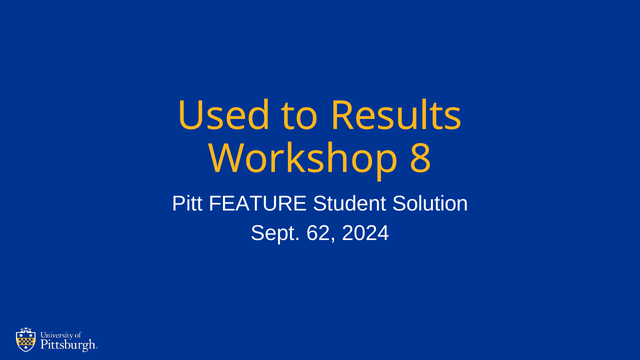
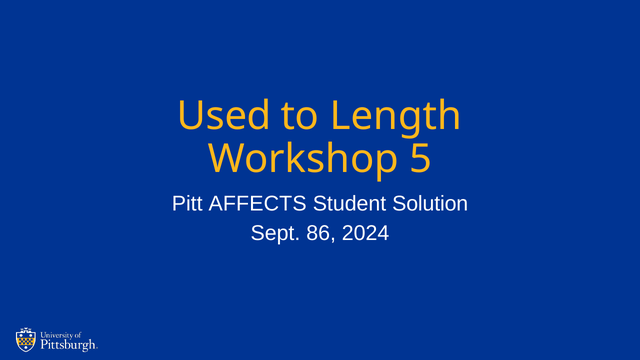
Results: Results -> Length
8: 8 -> 5
FEATURE: FEATURE -> AFFECTS
62: 62 -> 86
